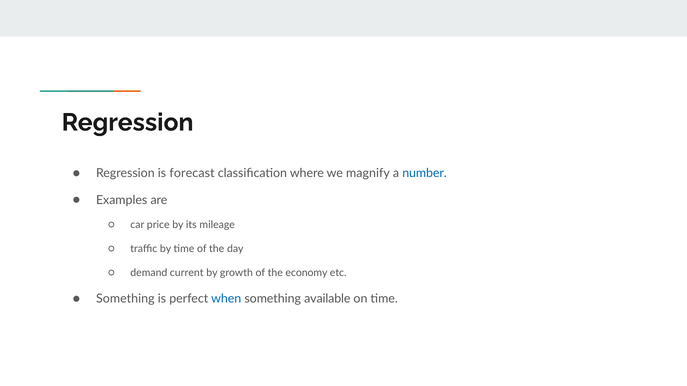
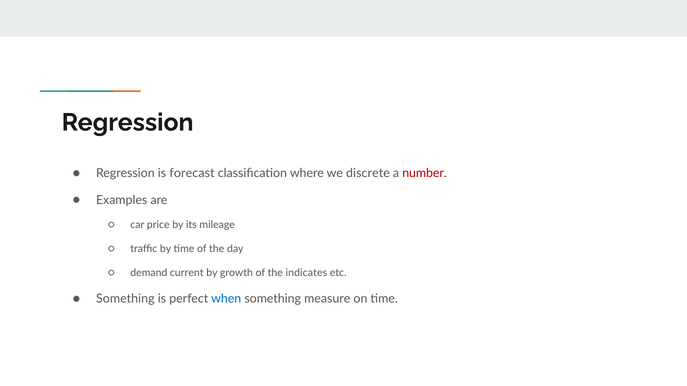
magnify: magnify -> discrete
number colour: blue -> red
economy: economy -> indicates
available: available -> measure
